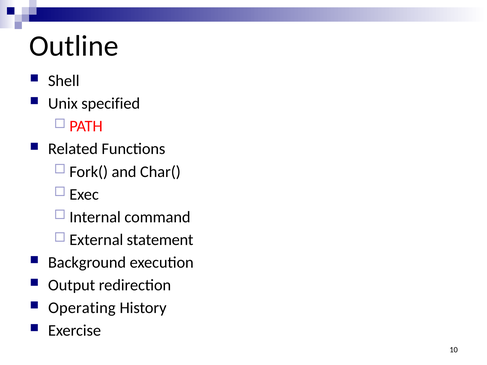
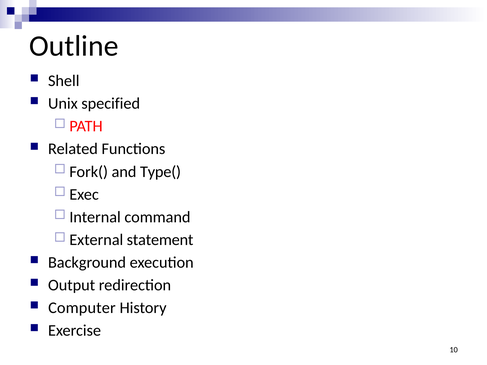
Char(: Char( -> Type(
Operating: Operating -> Computer
